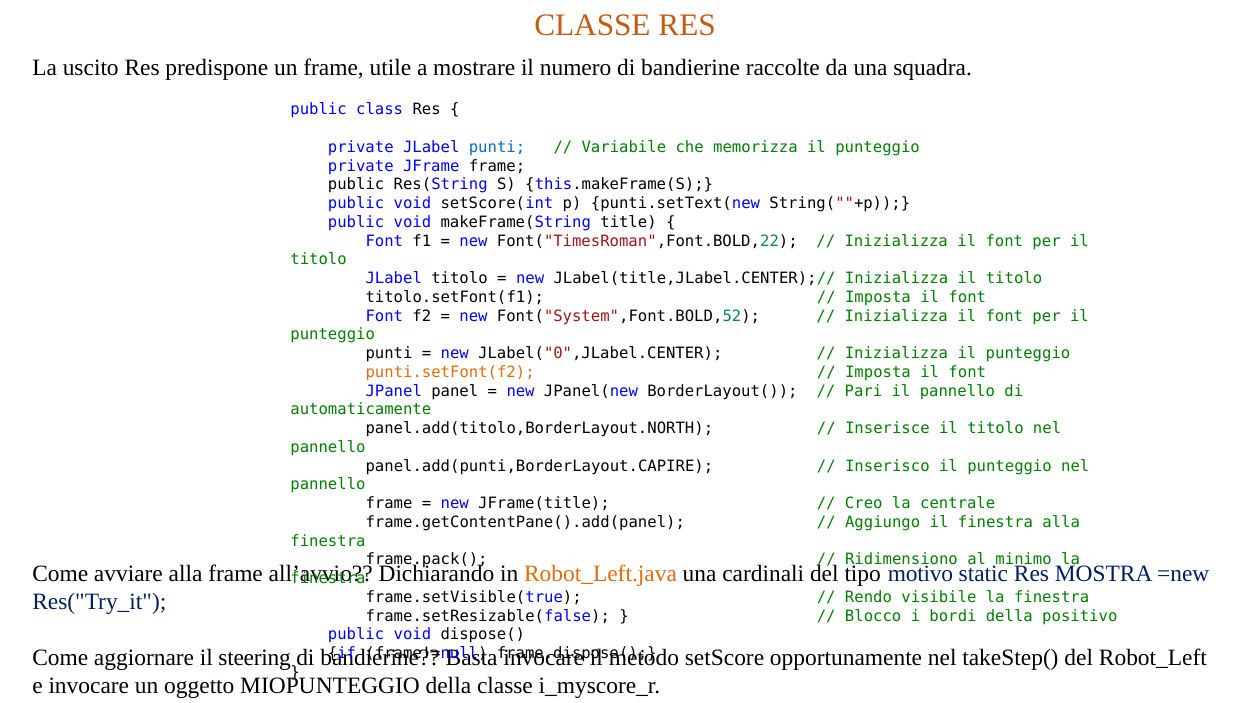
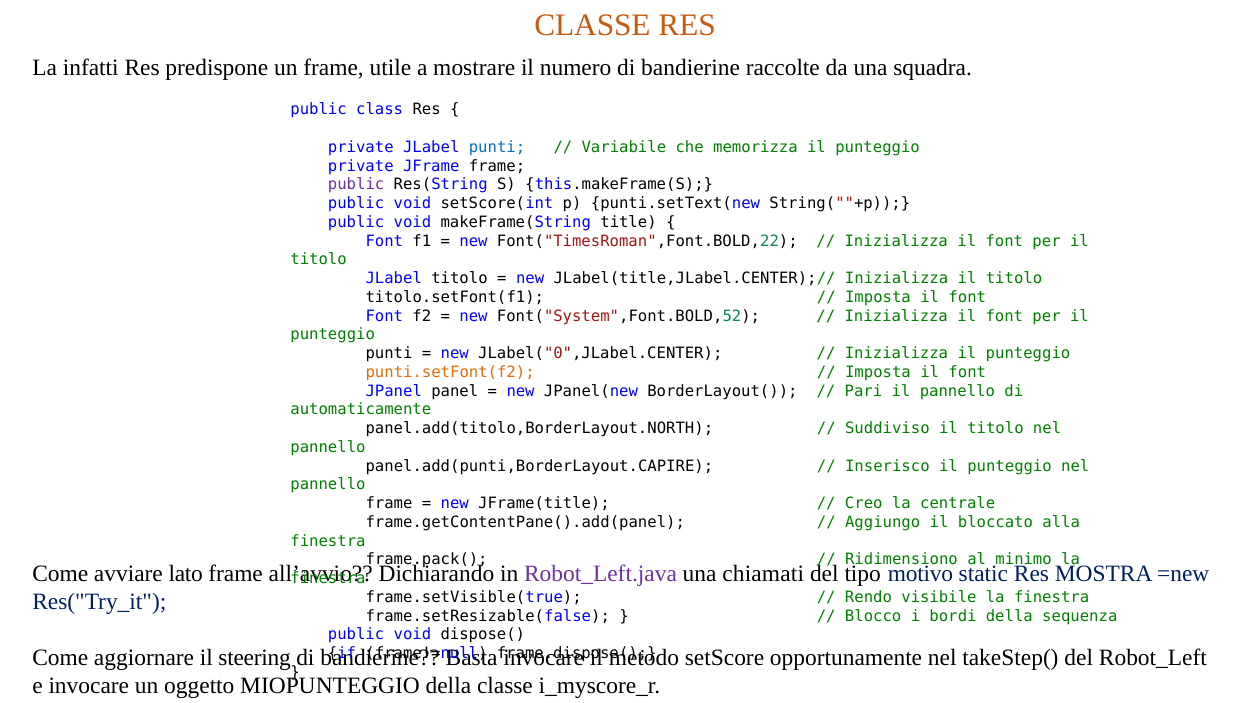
uscito: uscito -> infatti
public at (356, 185) colour: black -> purple
Inserisce: Inserisce -> Suddiviso
il finestra: finestra -> bloccato
avviare alla: alla -> lato
Robot_Left.java colour: orange -> purple
cardinali: cardinali -> chiamati
positivo: positivo -> sequenza
